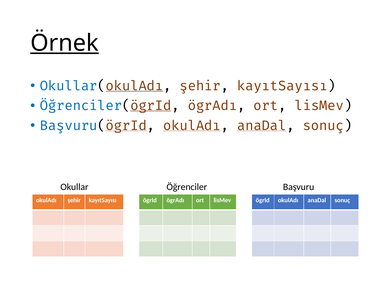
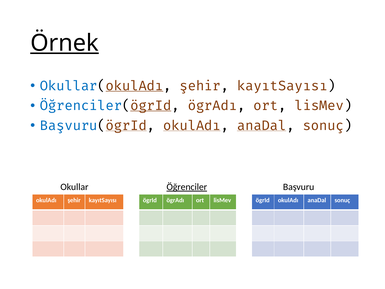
Öğrenciler underline: none -> present
